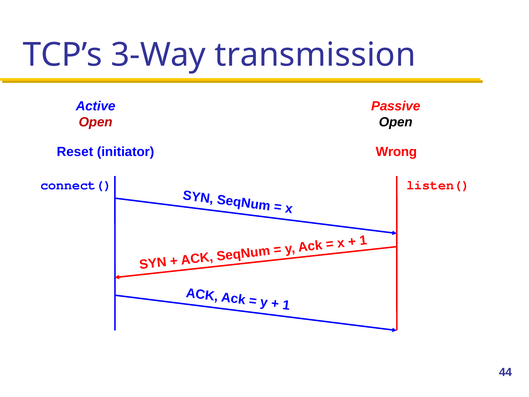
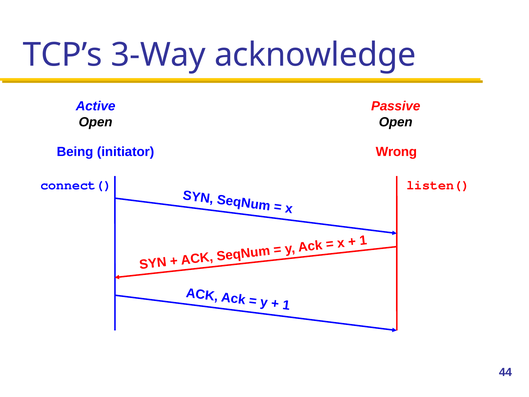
transmission: transmission -> acknowledge
Open at (96, 122) colour: red -> black
Reset: Reset -> Being
